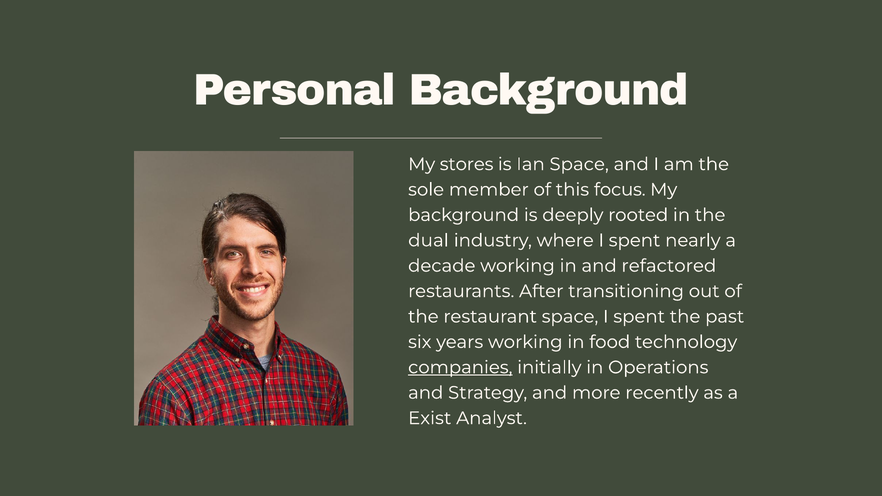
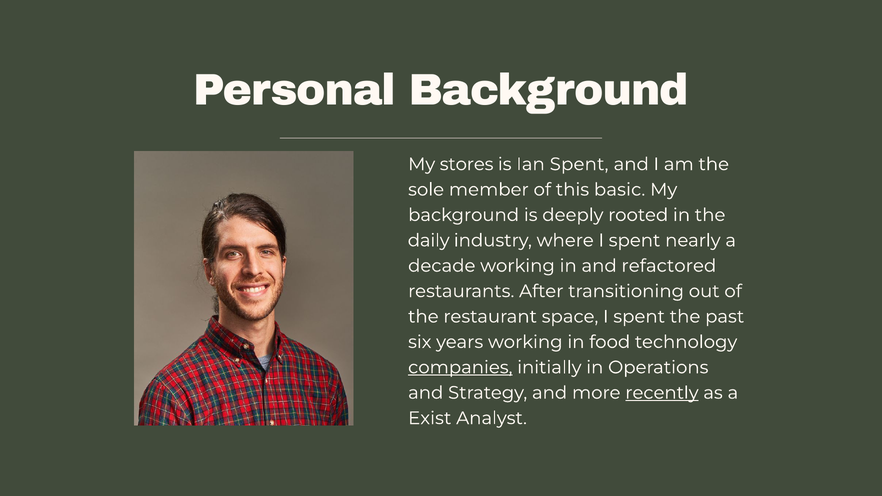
Ian Space: Space -> Spent
focus: focus -> basic
dual: dual -> daily
recently underline: none -> present
